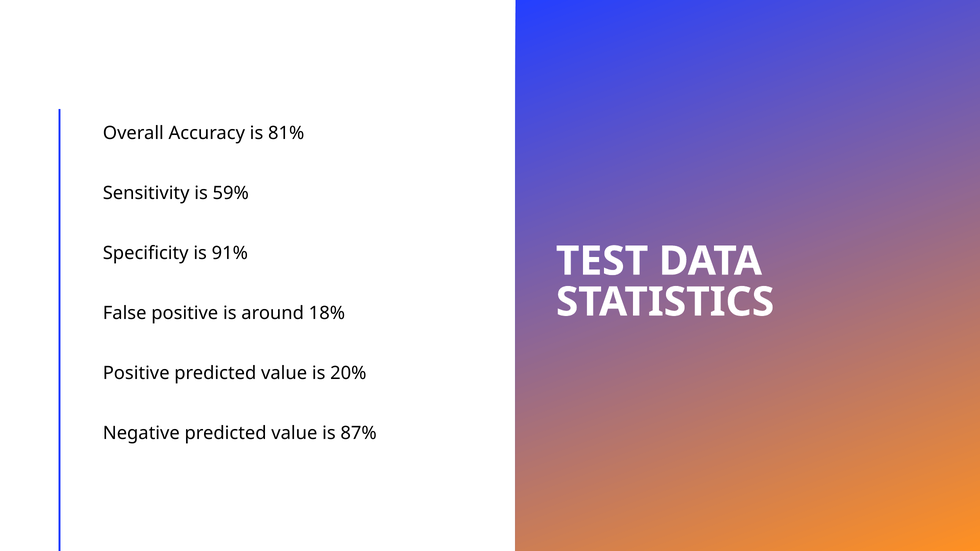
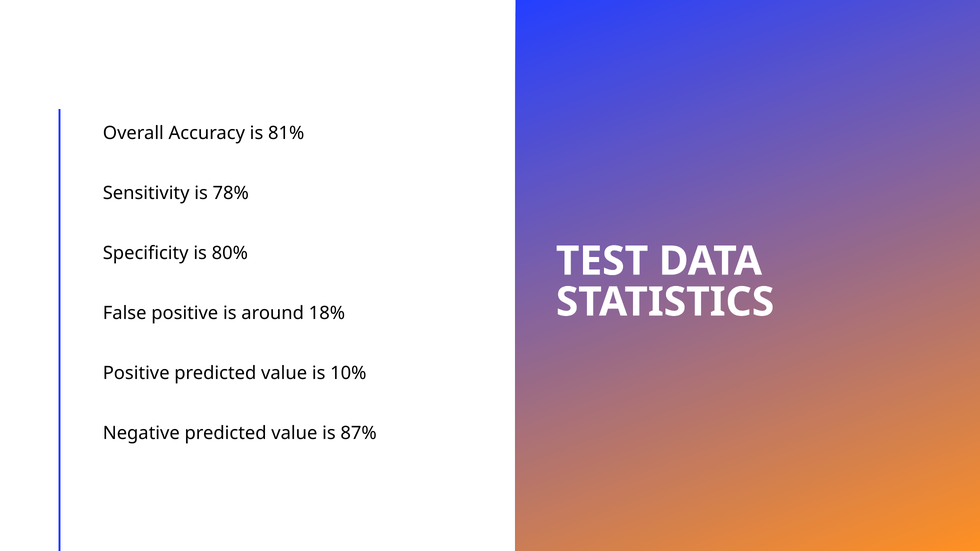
59%: 59% -> 78%
91%: 91% -> 80%
20%: 20% -> 10%
